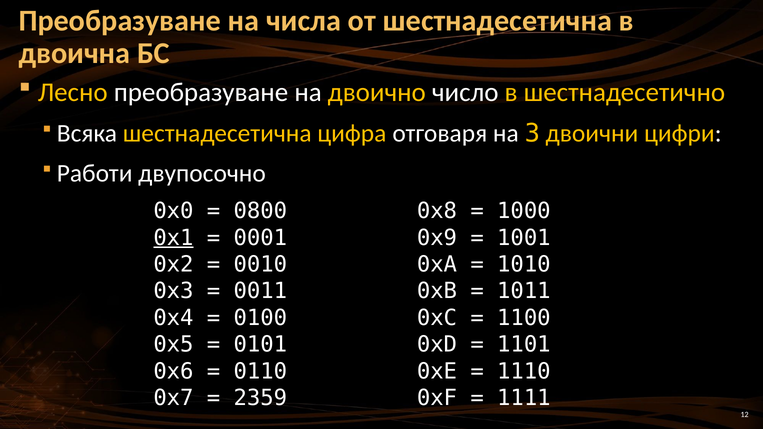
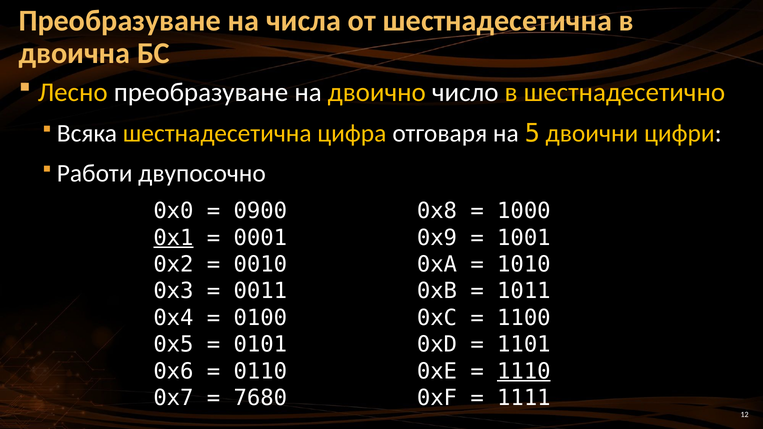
3: 3 -> 5
0800: 0800 -> 0900
1110 underline: none -> present
2359: 2359 -> 7680
